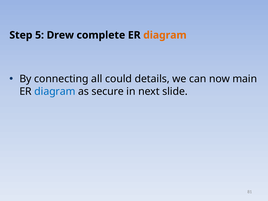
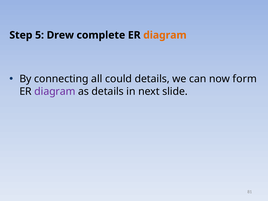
main: main -> form
diagram at (55, 91) colour: blue -> purple
as secure: secure -> details
